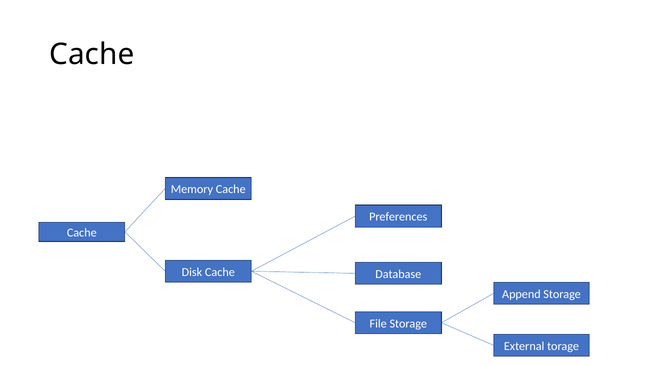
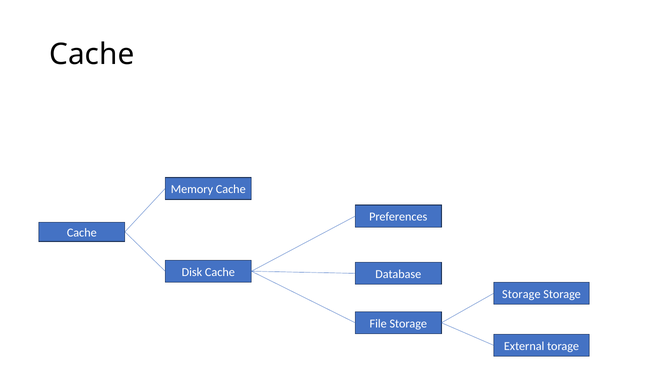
Append at (521, 294): Append -> Storage
